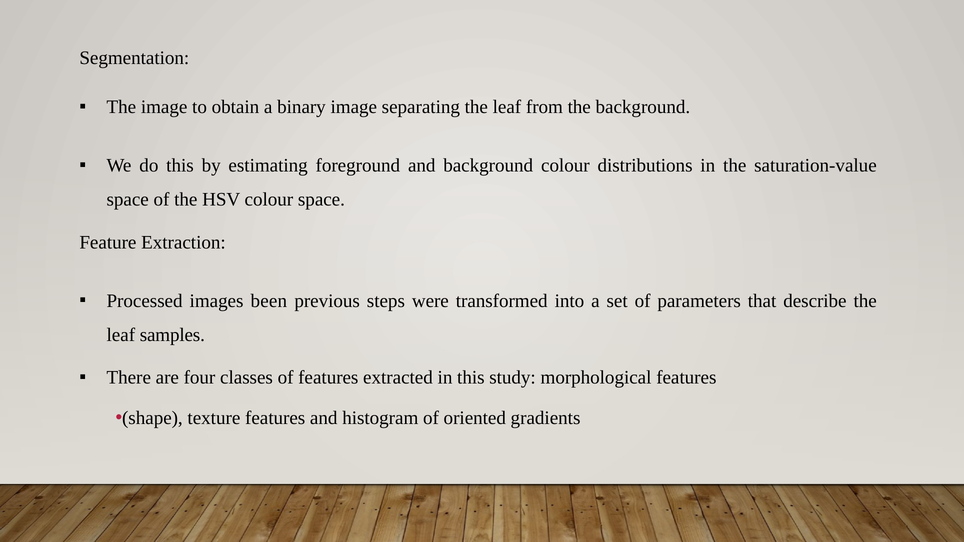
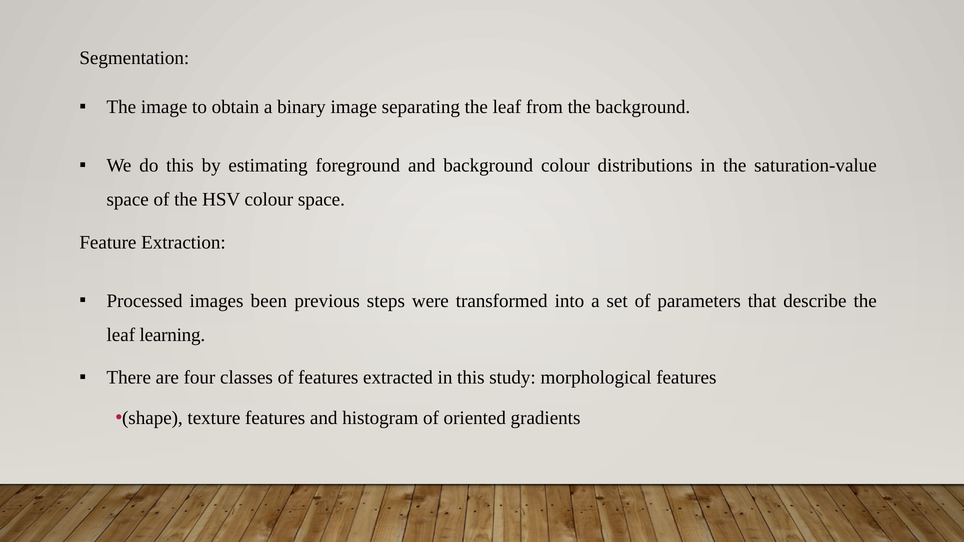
samples: samples -> learning
